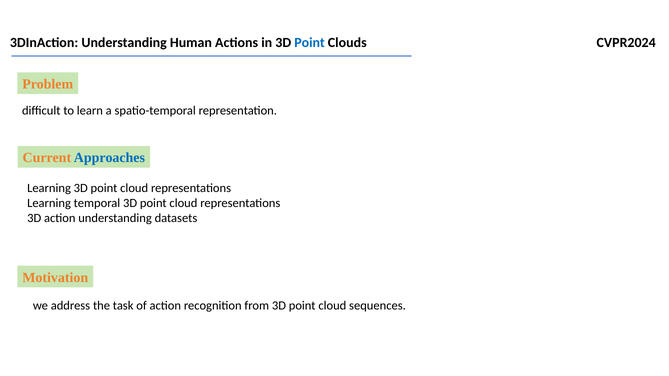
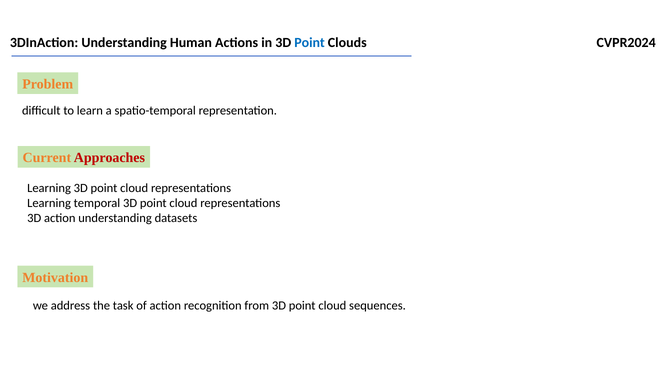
Approaches colour: blue -> red
